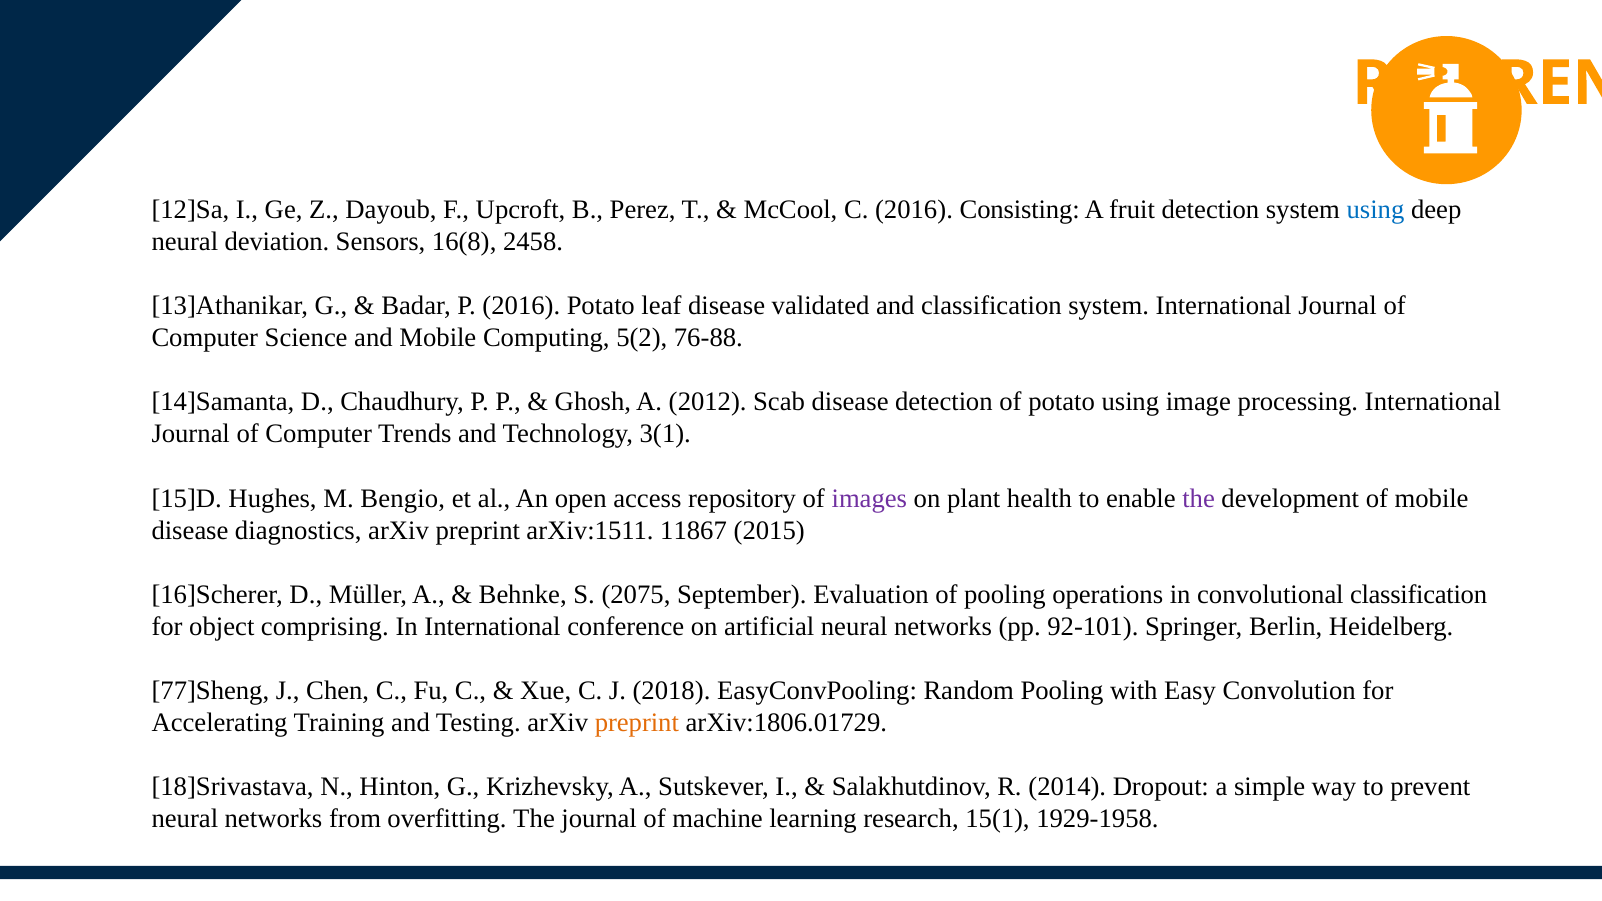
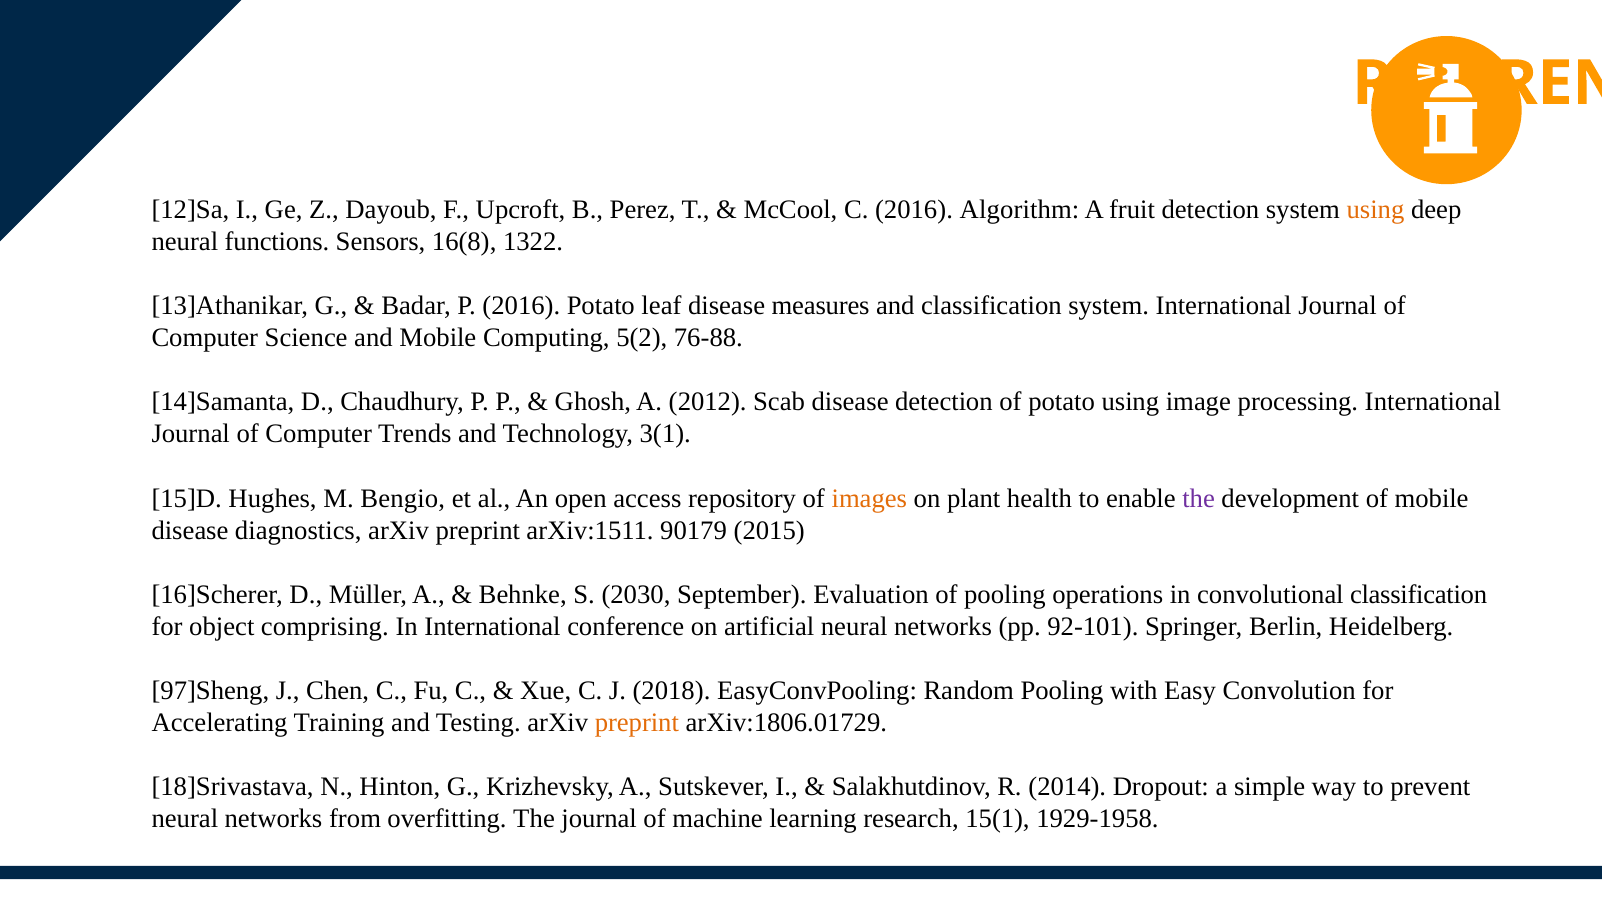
Consisting: Consisting -> Algorithm
using at (1375, 210) colour: blue -> orange
deviation: deviation -> functions
2458: 2458 -> 1322
validated: validated -> measures
images colour: purple -> orange
11867: 11867 -> 90179
2075: 2075 -> 2030
77]Sheng: 77]Sheng -> 97]Sheng
